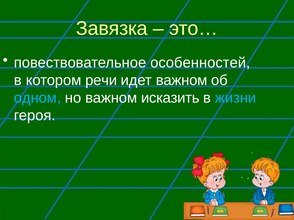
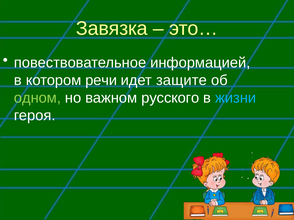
особенностей: особенностей -> информацией
идет важном: важном -> защите
одном colour: light blue -> light green
исказить: исказить -> русского
